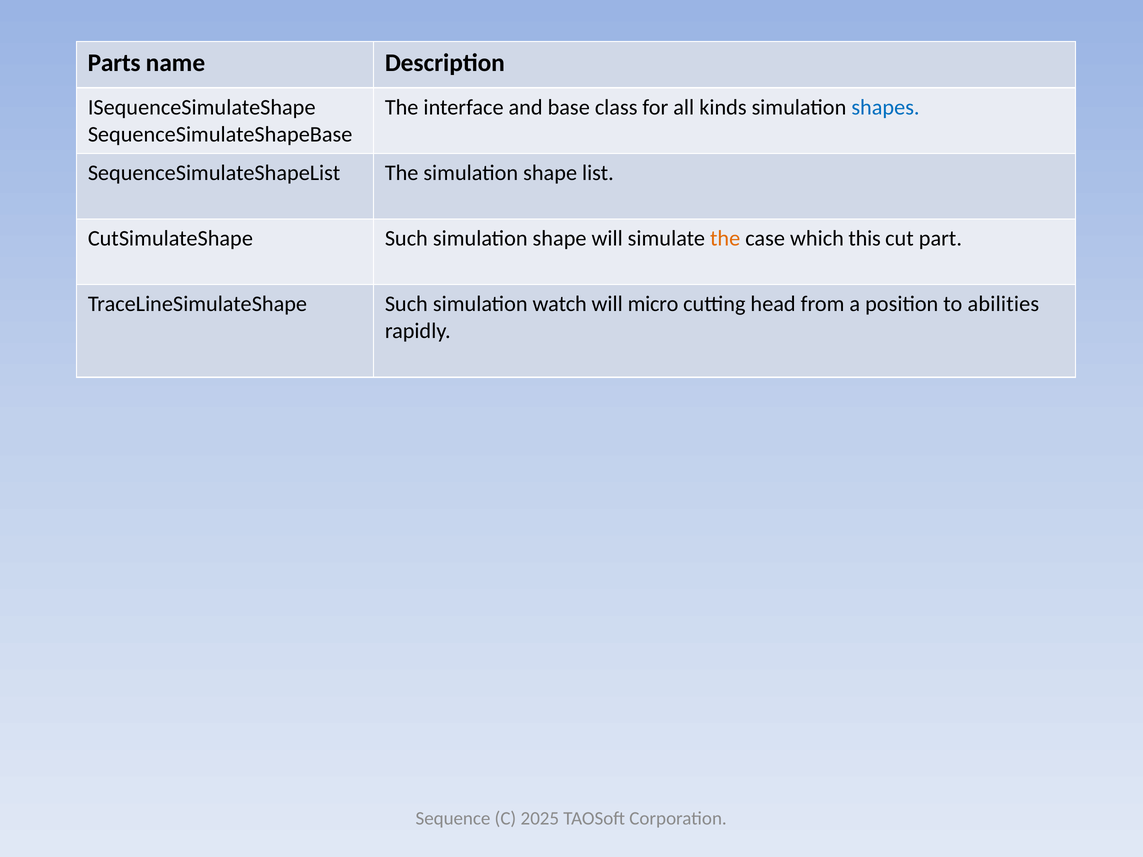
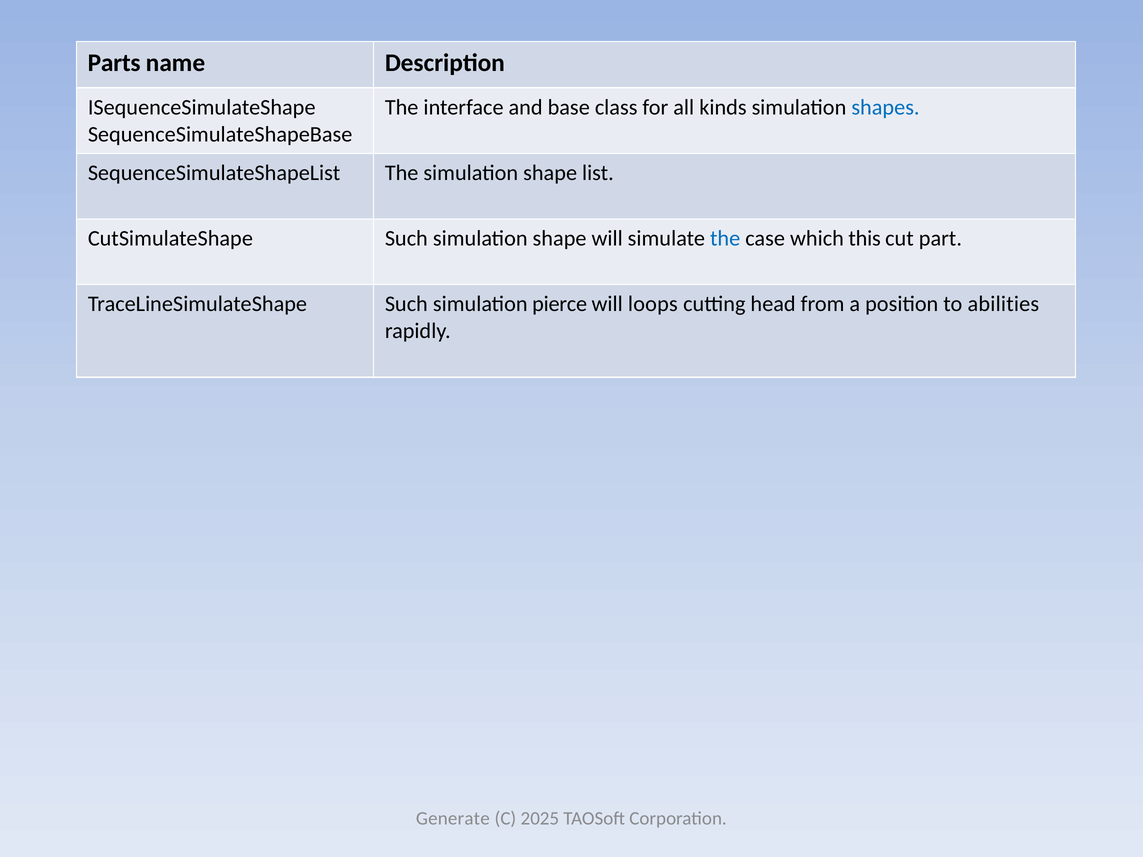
the at (725, 239) colour: orange -> blue
watch: watch -> pierce
micro: micro -> loops
Sequence: Sequence -> Generate
